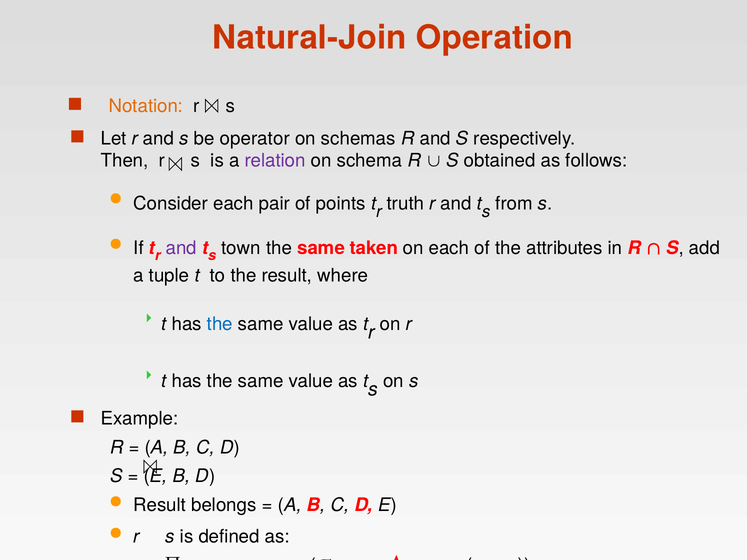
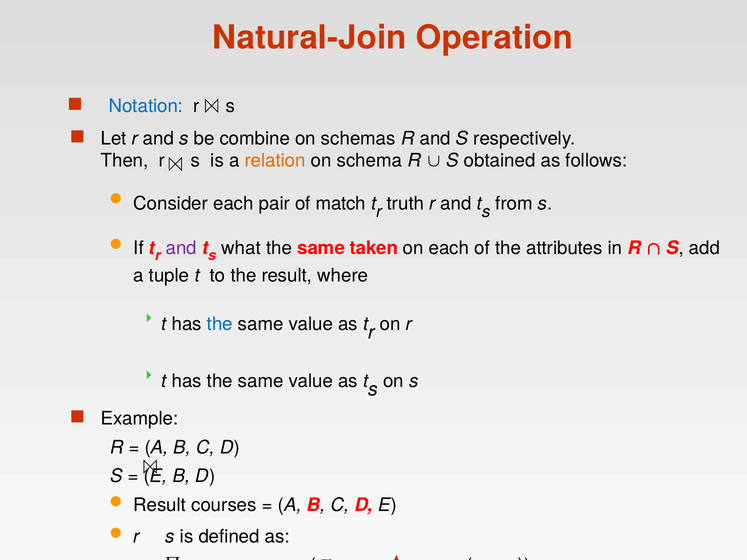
Notation colour: orange -> blue
operator: operator -> combine
relation colour: purple -> orange
points: points -> match
town: town -> what
belongs: belongs -> courses
